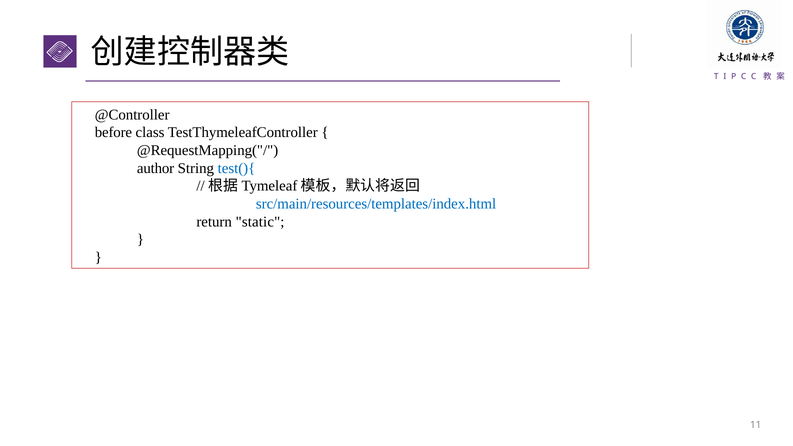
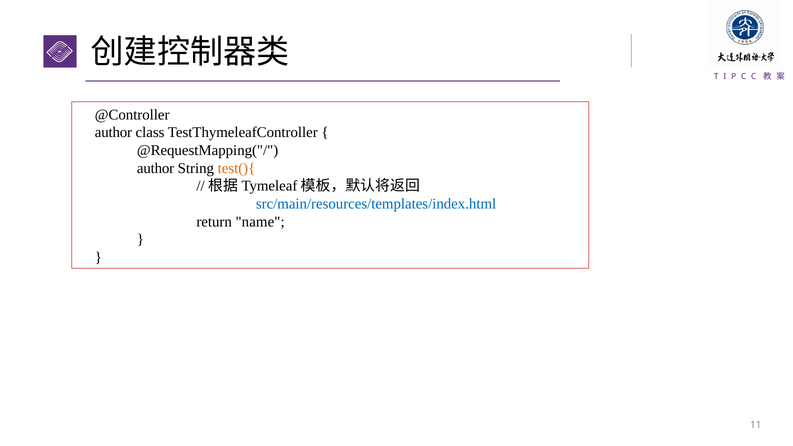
before at (113, 132): before -> author
test(){ colour: blue -> orange
static: static -> name
